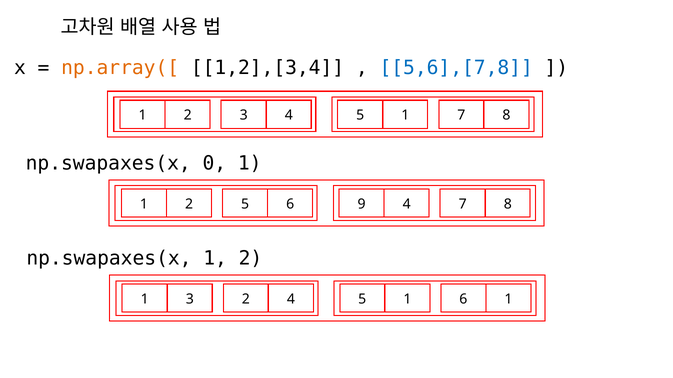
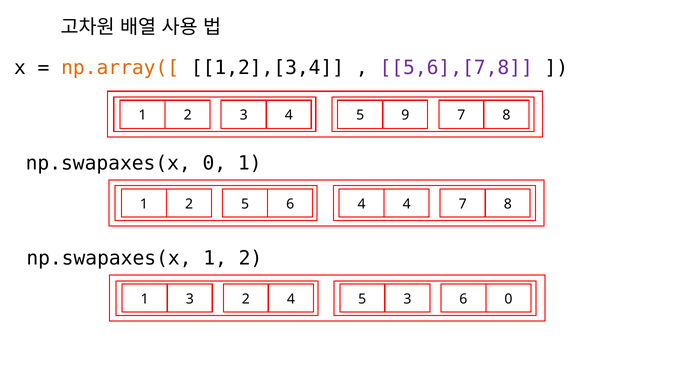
5,6],[7,8 colour: blue -> purple
2 5 1: 1 -> 9
9 at (362, 204): 9 -> 4
3 5 1: 1 -> 3
1 at (508, 300): 1 -> 0
